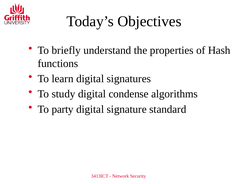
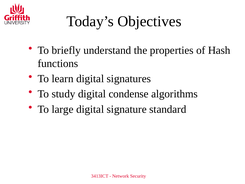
party: party -> large
